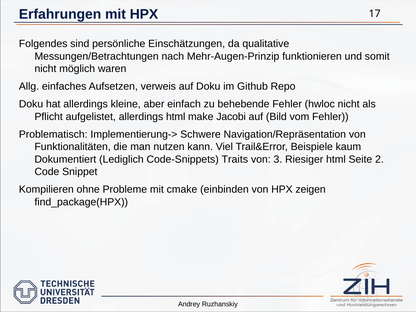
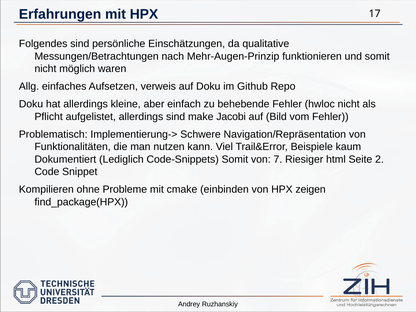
allerdings html: html -> sind
Code-Snippets Traits: Traits -> Somit
3: 3 -> 7
